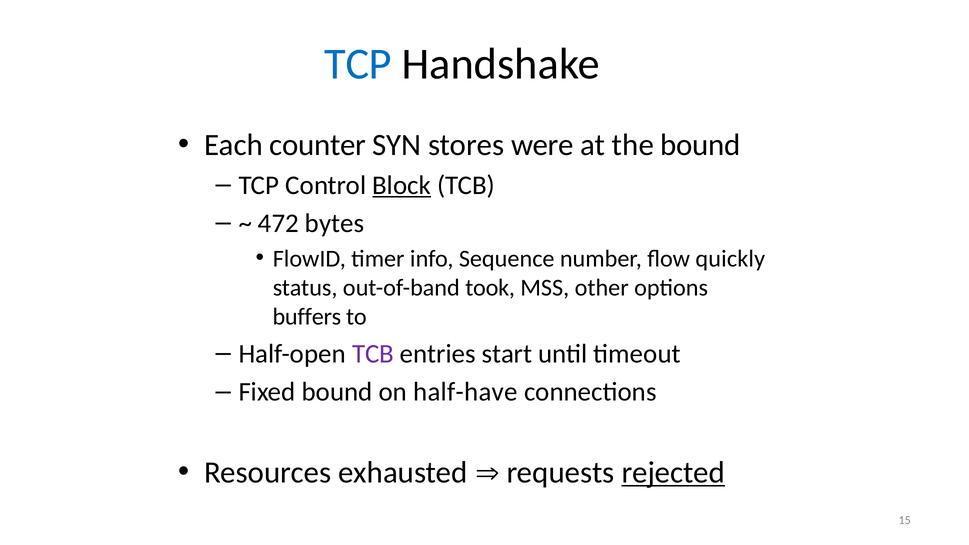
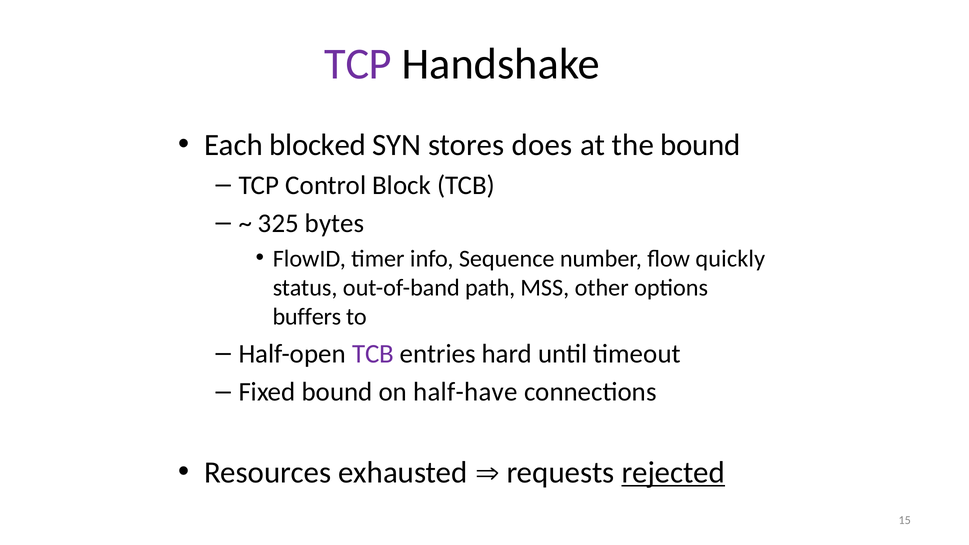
TCP at (358, 64) colour: blue -> purple
counter: counter -> blocked
were: were -> does
Block underline: present -> none
472: 472 -> 325
took: took -> path
start: start -> hard
